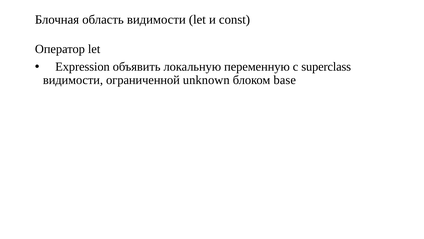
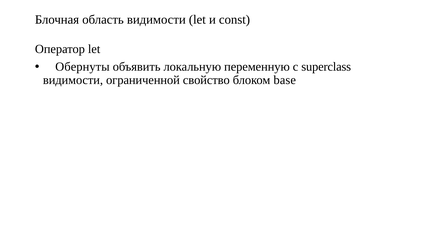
Expression: Expression -> Обернуты
unknown: unknown -> свойство
